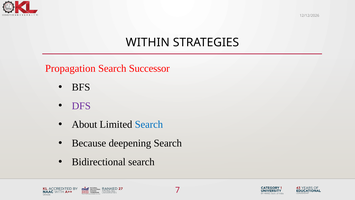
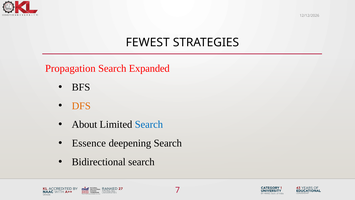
WITHIN: WITHIN -> FEWEST
Successor: Successor -> Expanded
DFS colour: purple -> orange
Because: Because -> Essence
